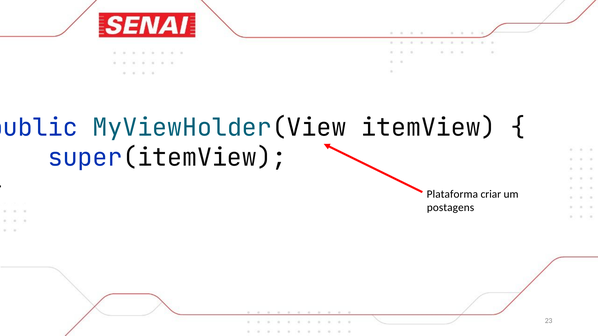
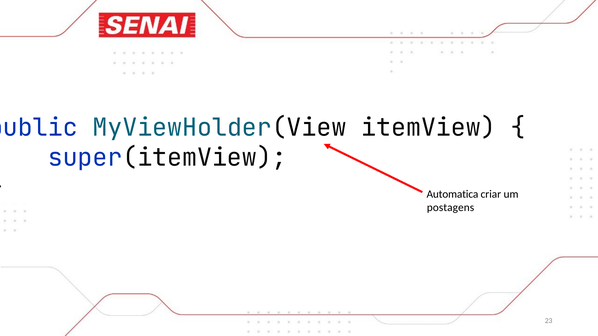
Plataforma: Plataforma -> Automatica
